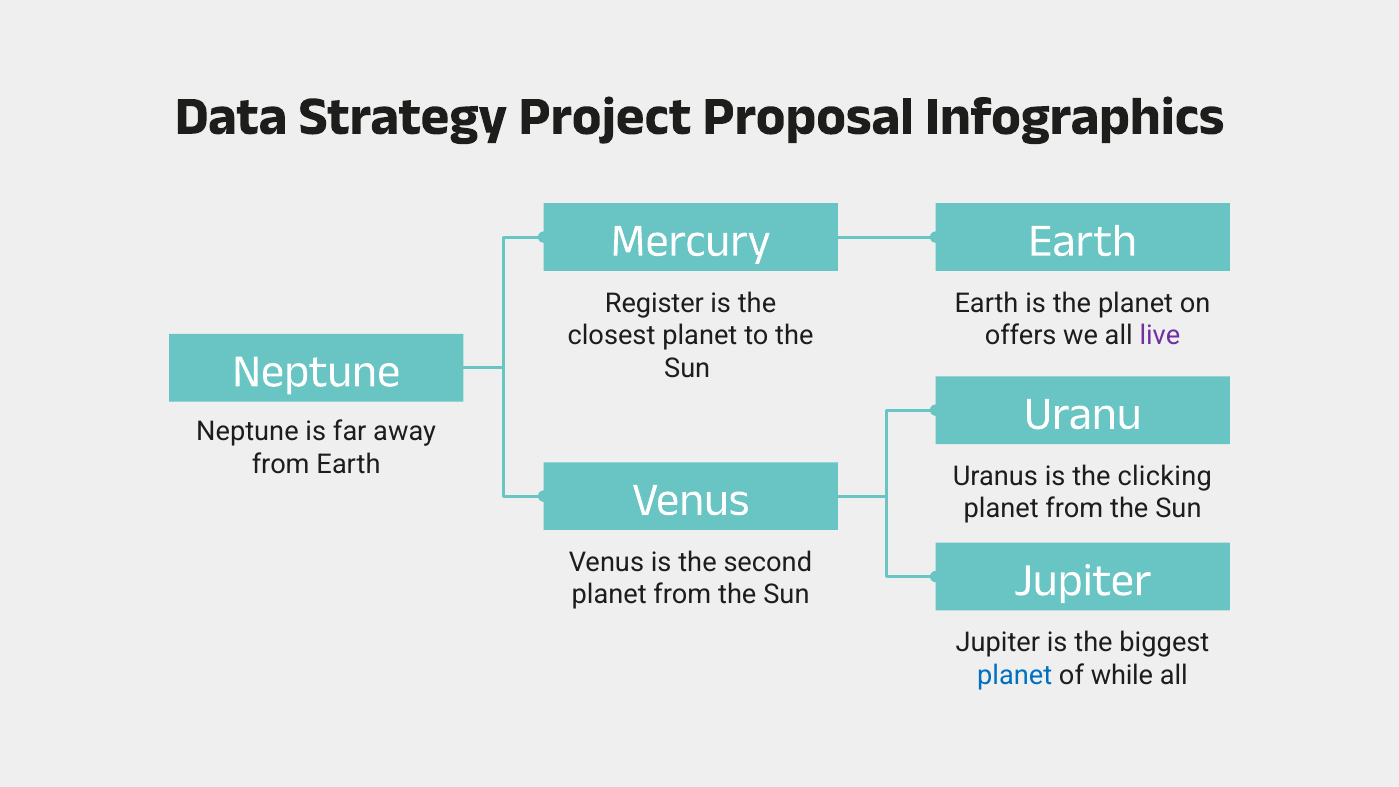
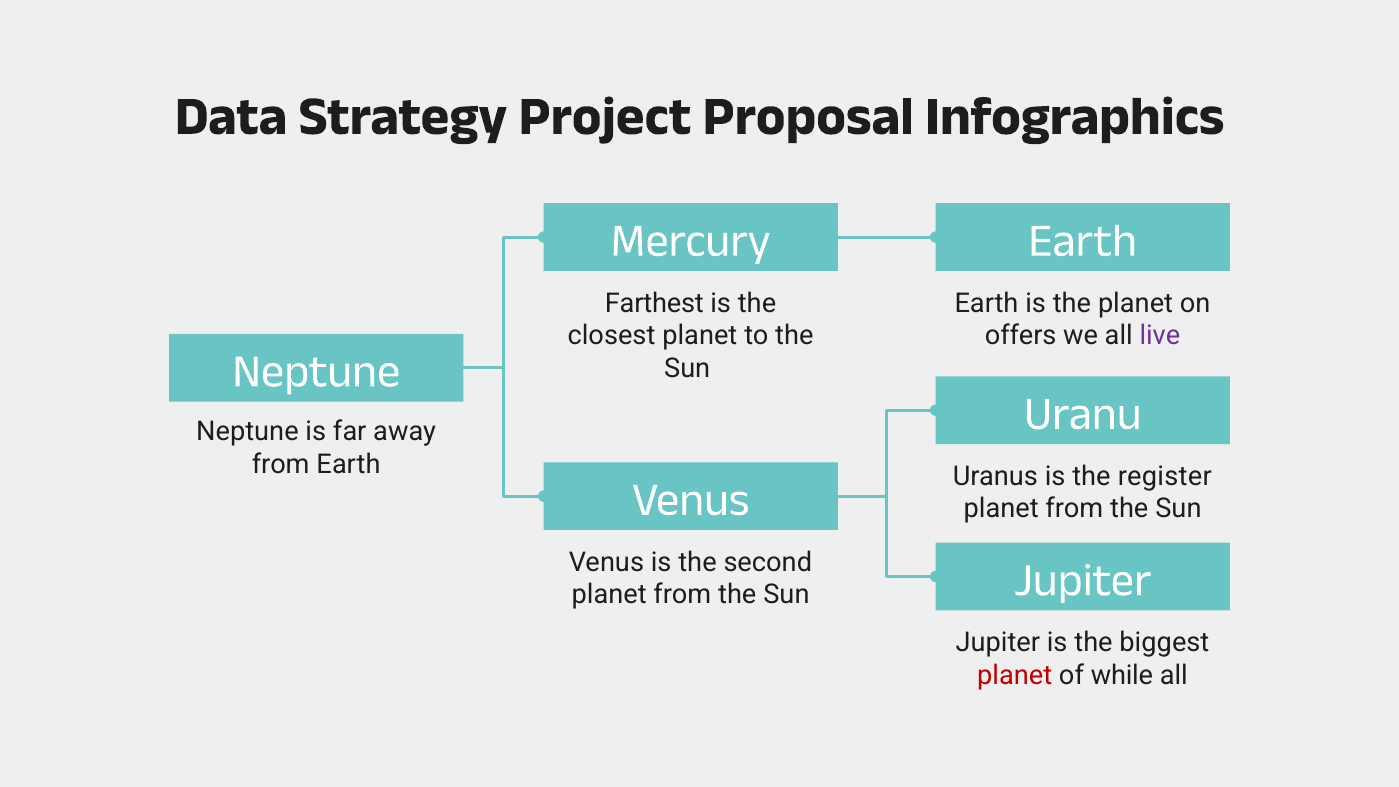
Register: Register -> Farthest
clicking: clicking -> register
planet at (1015, 675) colour: blue -> red
